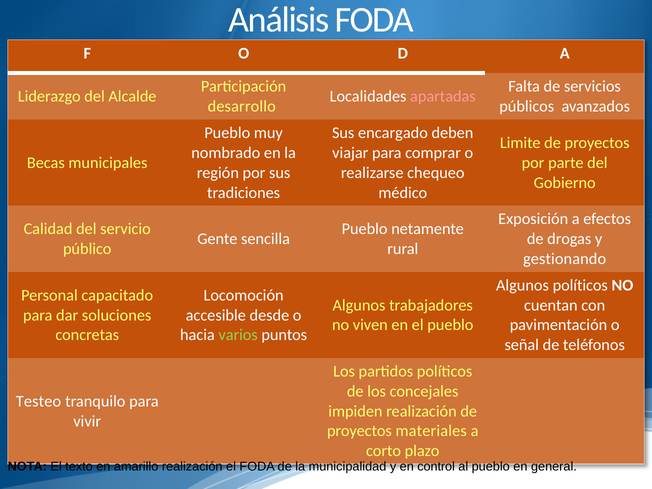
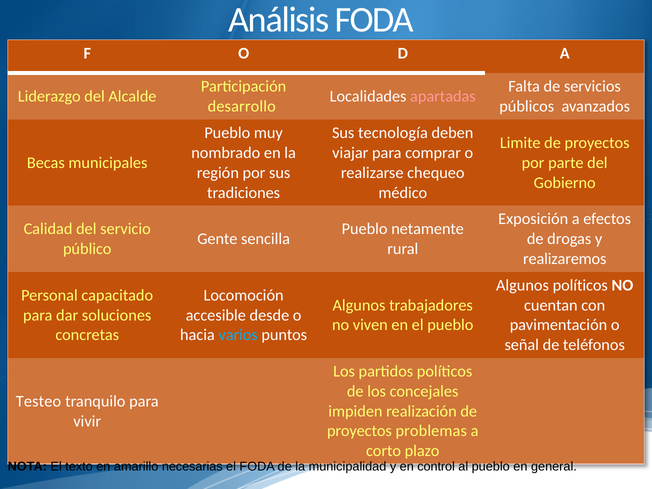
encargado: encargado -> tecnología
gestionando: gestionando -> realizaremos
varios colour: light green -> light blue
materiales: materiales -> problemas
amarillo realización: realización -> necesarias
